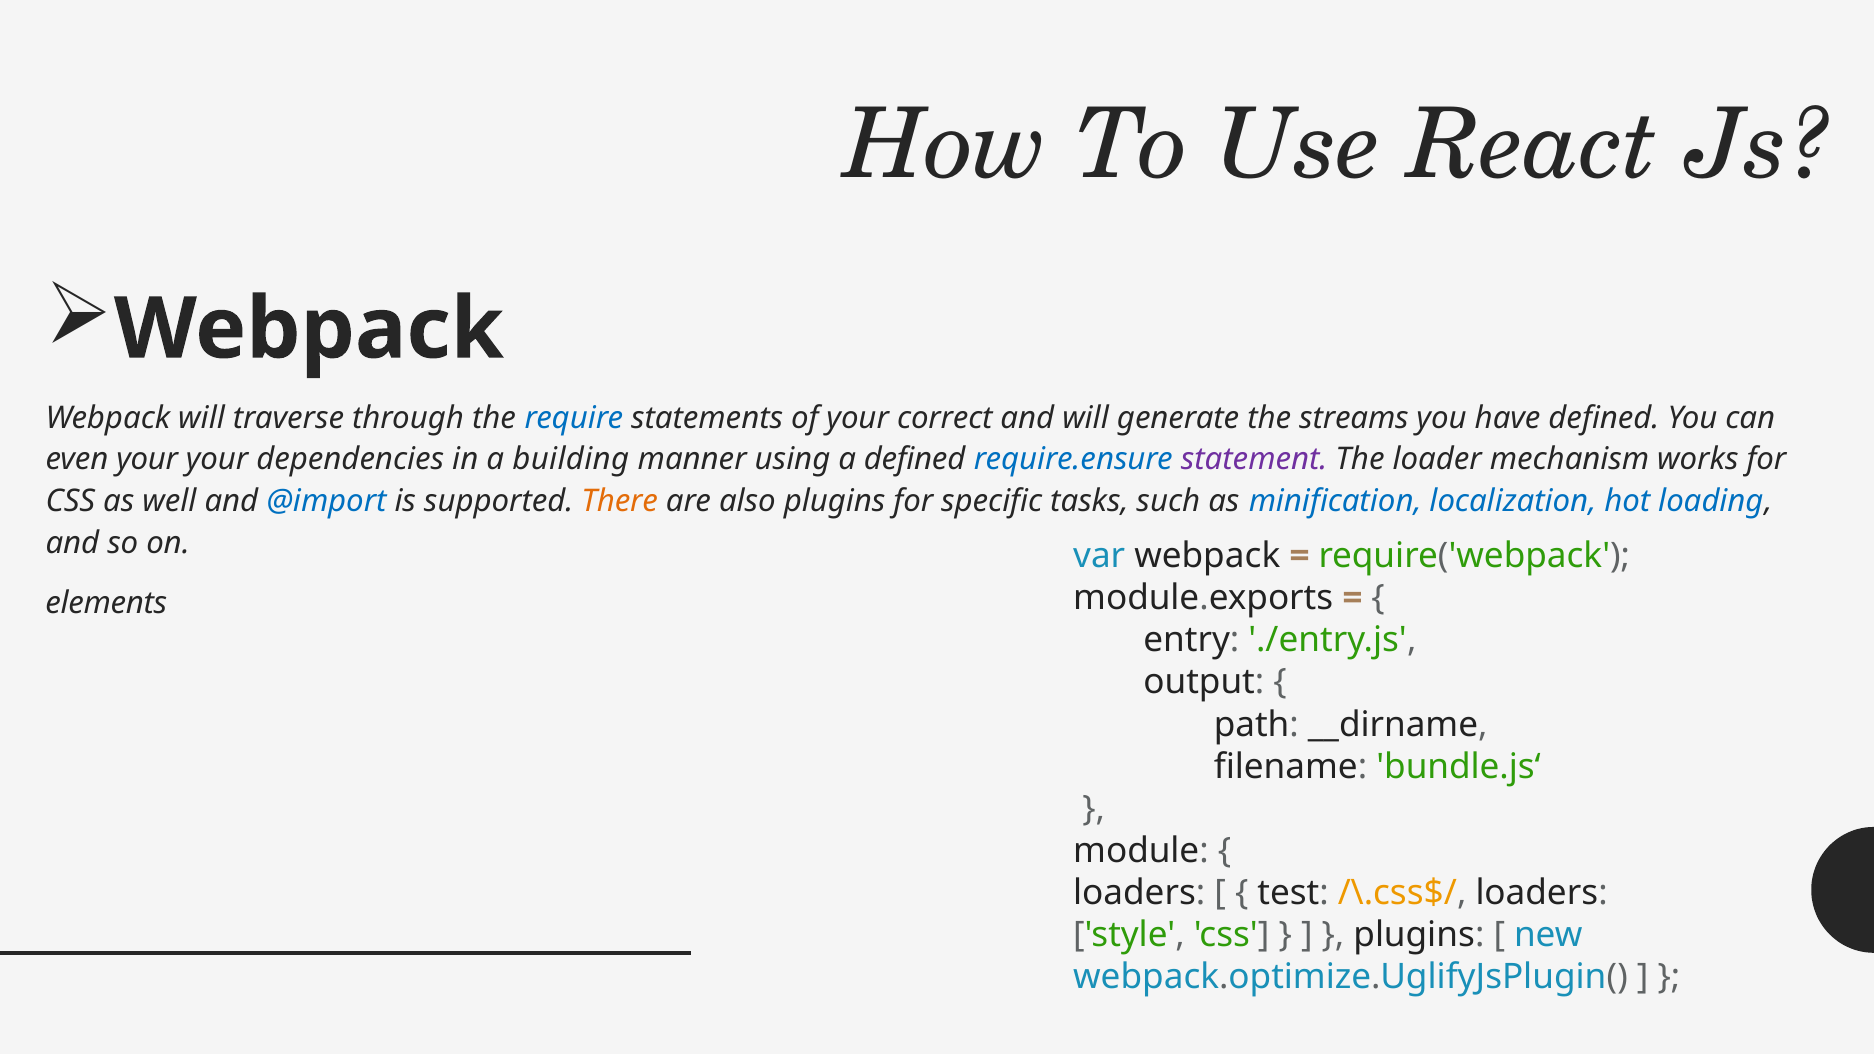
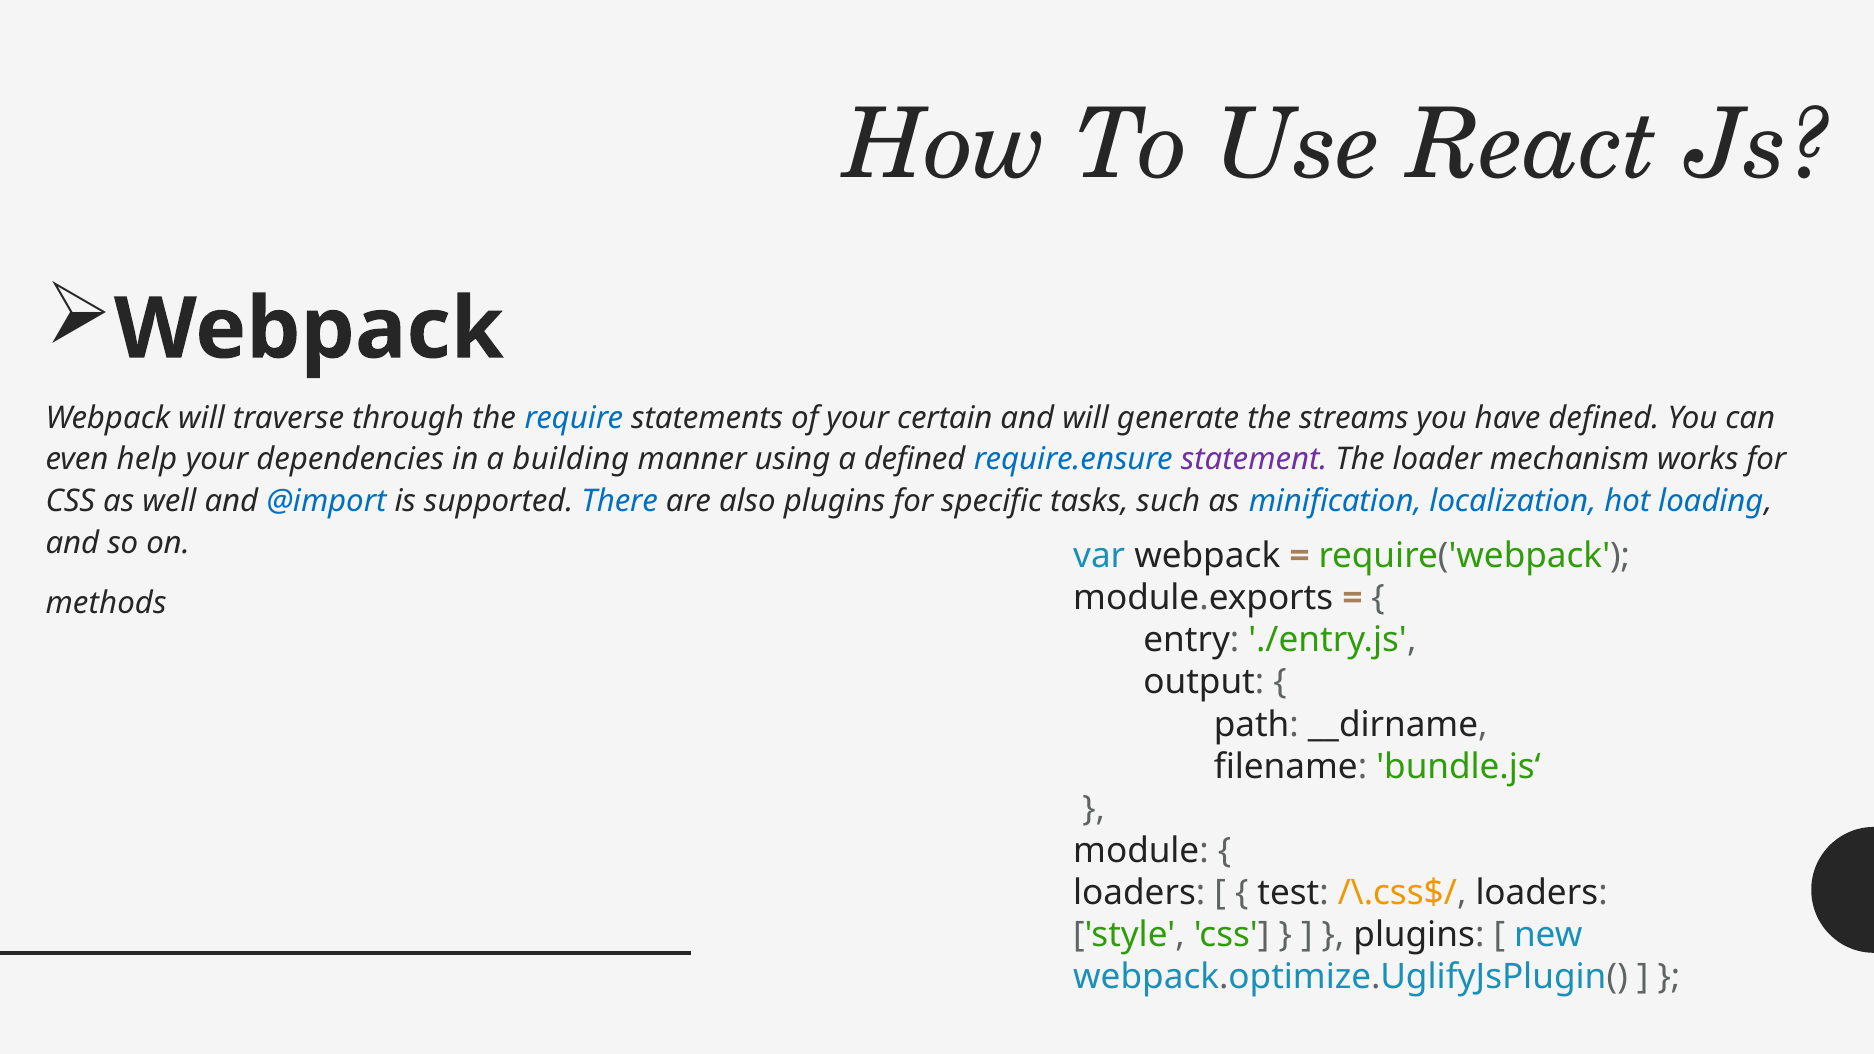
correct: correct -> certain
even your: your -> help
There colour: orange -> blue
elements: elements -> methods
